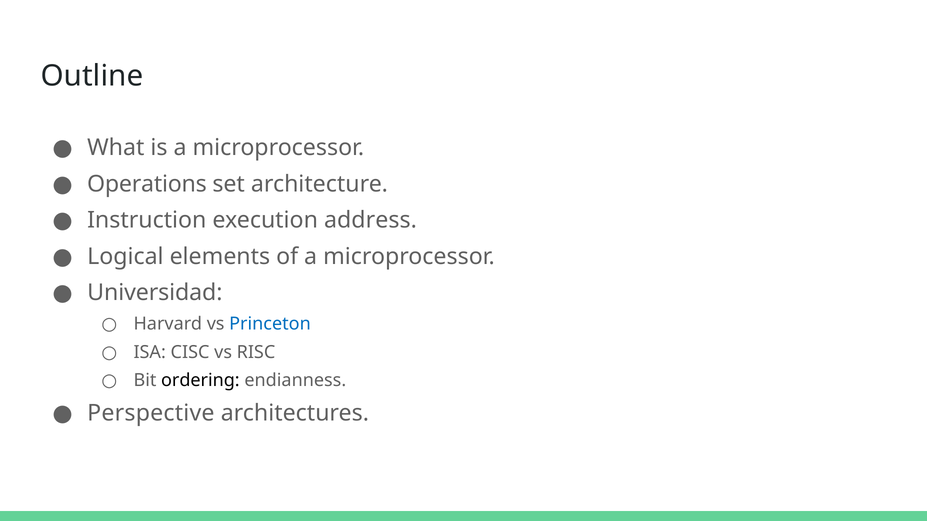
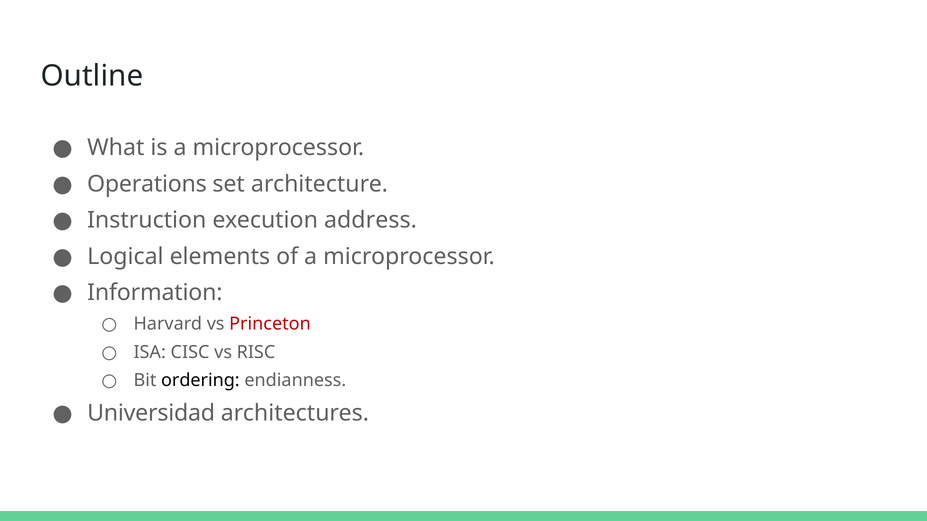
Universidad: Universidad -> Information
Princeton colour: blue -> red
Perspective: Perspective -> Universidad
